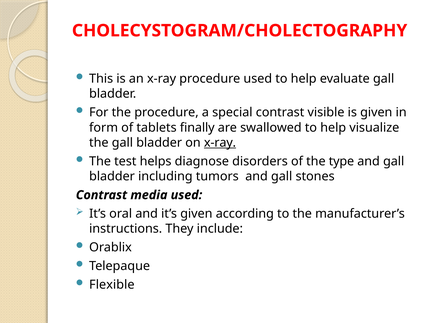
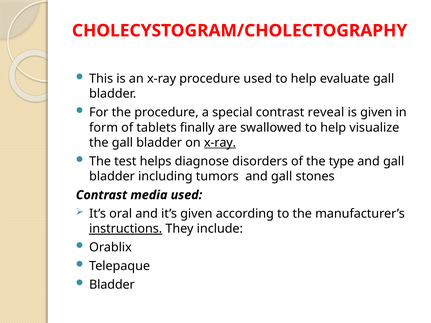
visible: visible -> reveal
instructions underline: none -> present
Flexible at (112, 285): Flexible -> Bladder
